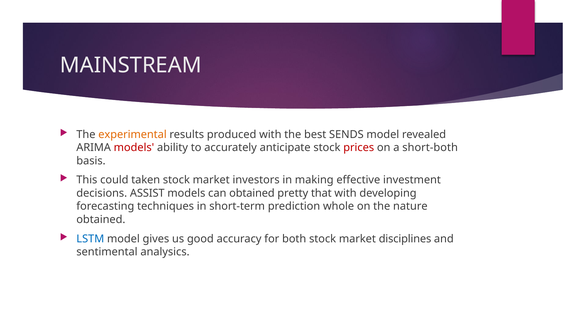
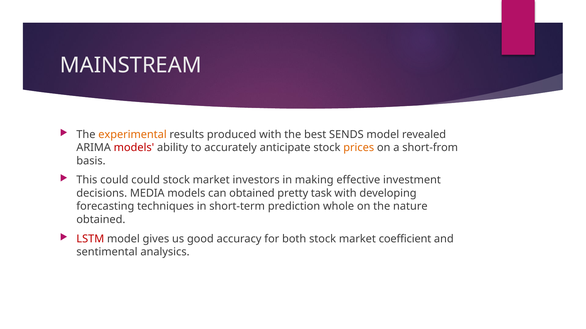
prices colour: red -> orange
short-both: short-both -> short-from
could taken: taken -> could
ASSIST: ASSIST -> MEDIA
that: that -> task
LSTM colour: blue -> red
disciplines: disciplines -> coefficient
